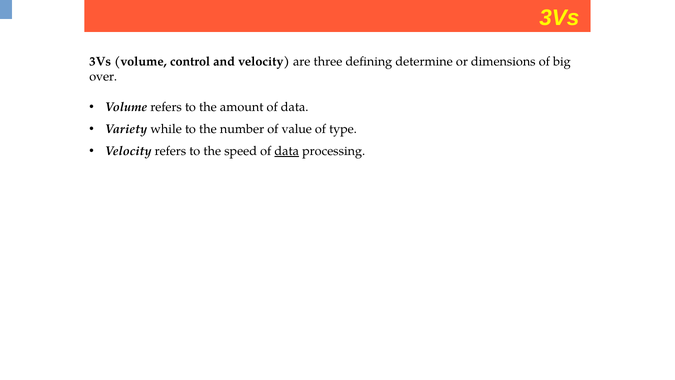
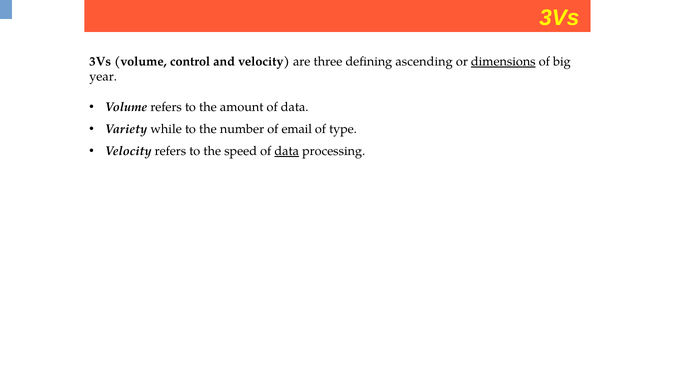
determine: determine -> ascending
dimensions underline: none -> present
over: over -> year
value: value -> email
